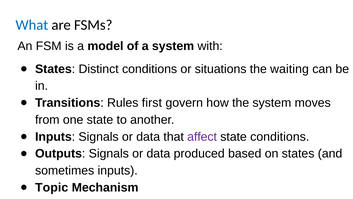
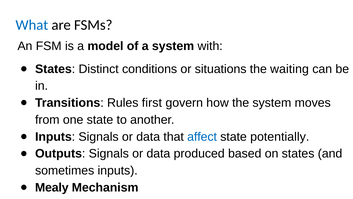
affect colour: purple -> blue
state conditions: conditions -> potentially
Topic: Topic -> Mealy
